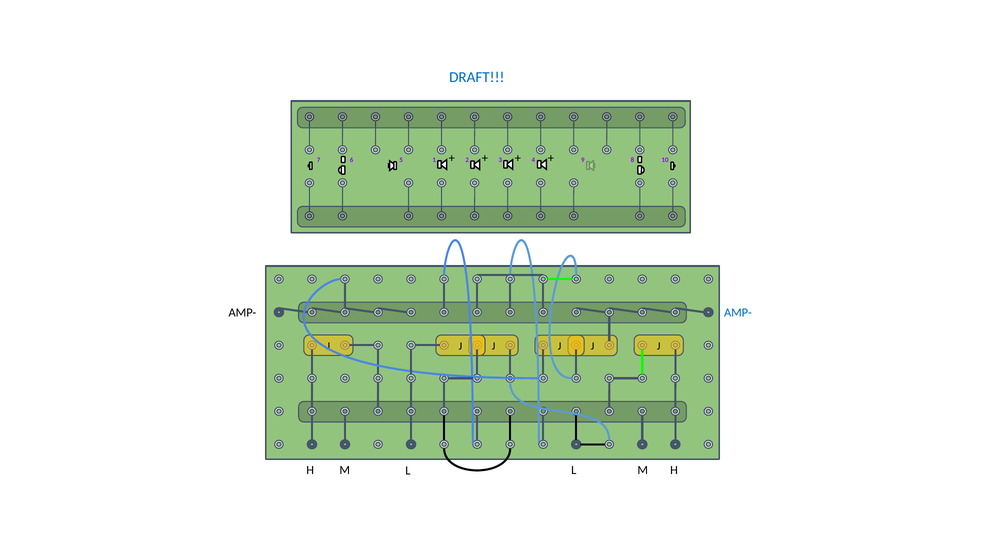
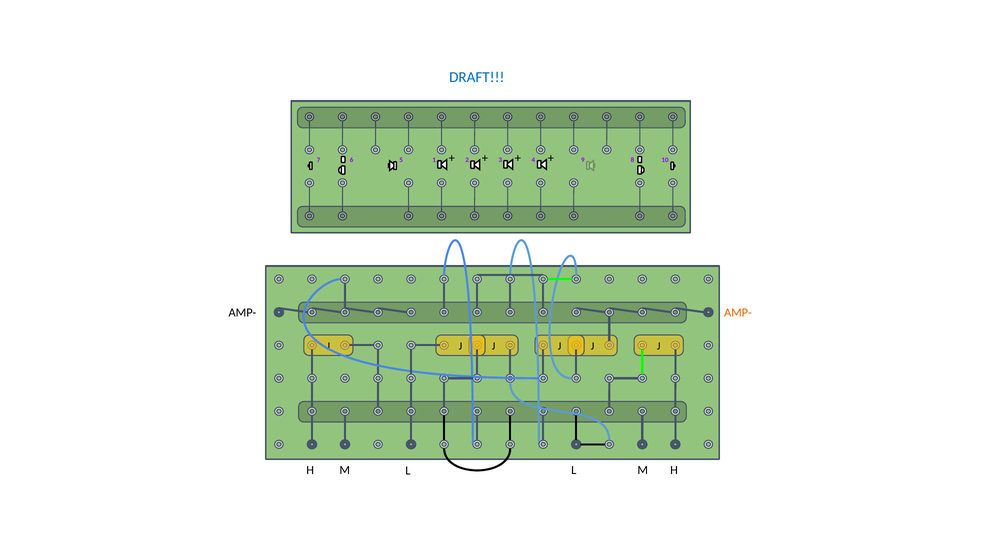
AMP- at (738, 312) colour: blue -> orange
